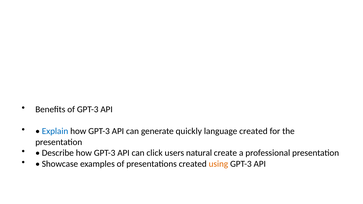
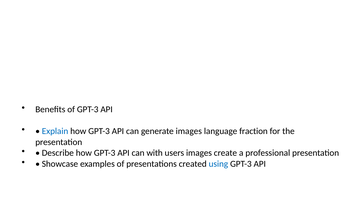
generate quickly: quickly -> images
language created: created -> fraction
click: click -> with
users natural: natural -> images
using colour: orange -> blue
